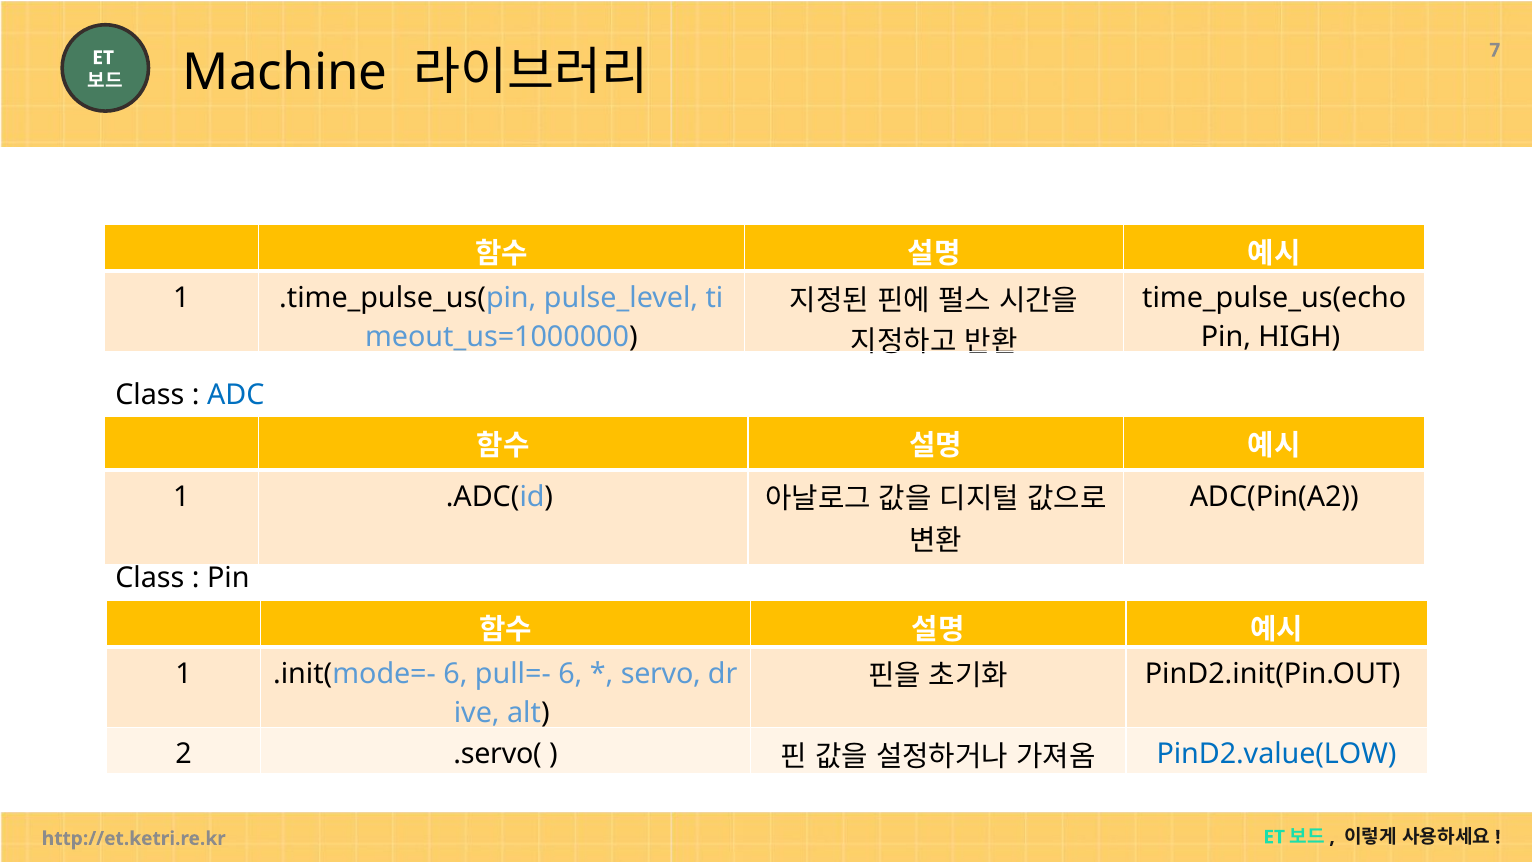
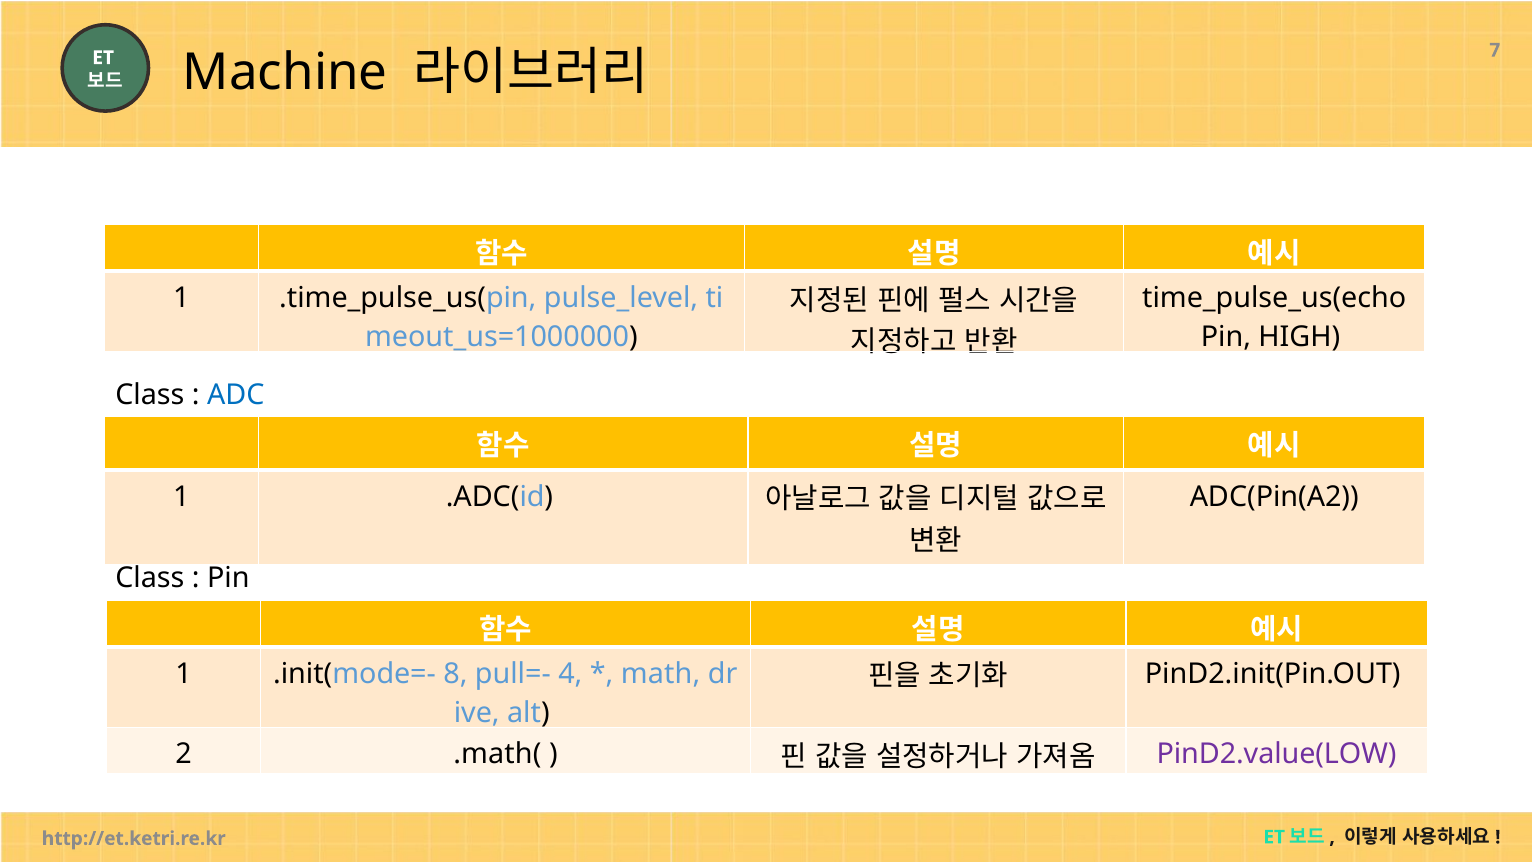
.init(mode=- 6: 6 -> 8
pull=- 6: 6 -> 4
servo: servo -> math
.servo(: .servo( -> .math(
PinD2.value(LOW colour: blue -> purple
